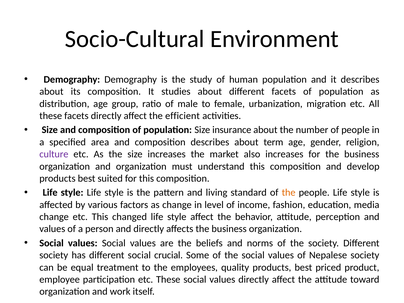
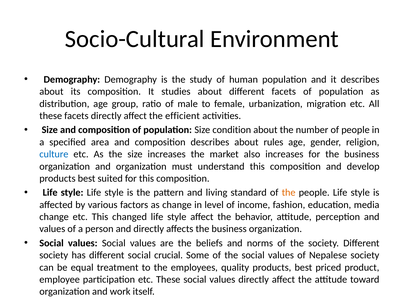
insurance: insurance -> condition
term: term -> rules
culture colour: purple -> blue
